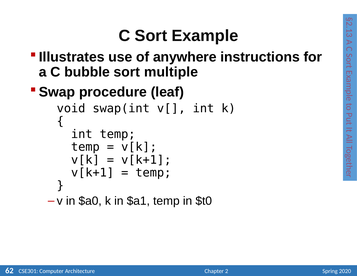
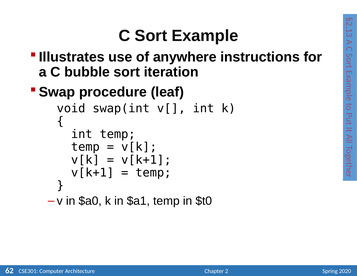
multiple: multiple -> iteration
